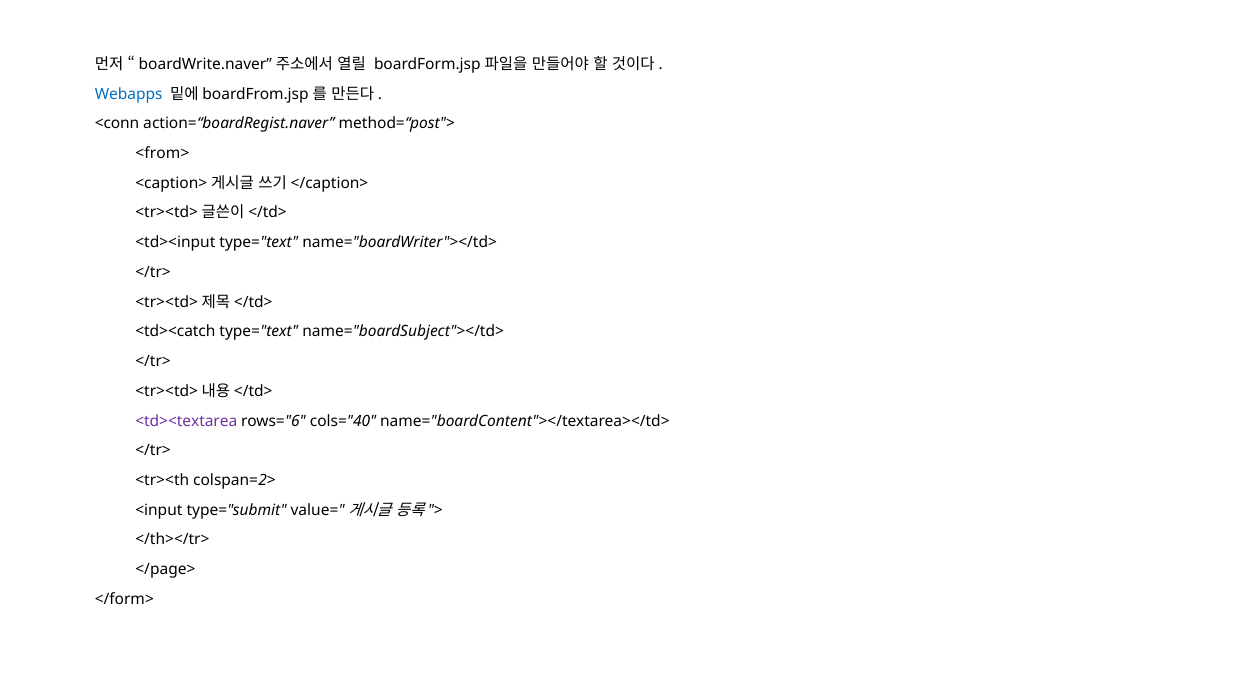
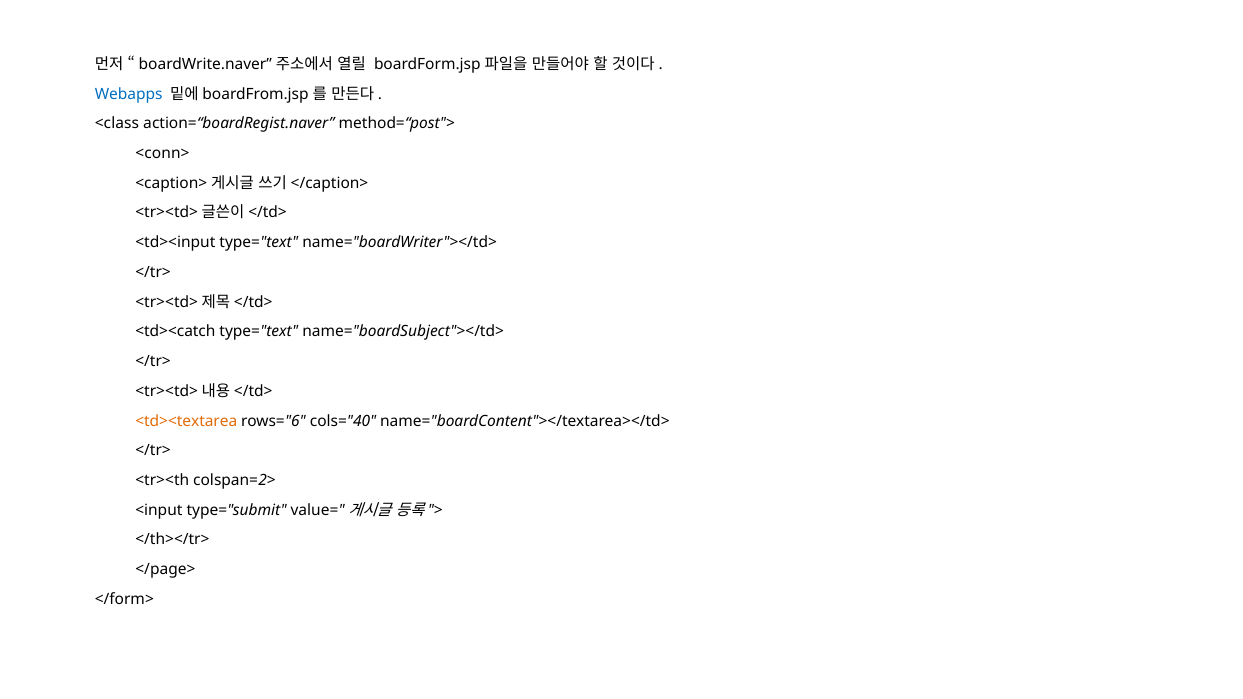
<conn: <conn -> <class
<from>: <from> -> <conn>
<td><textarea colour: purple -> orange
